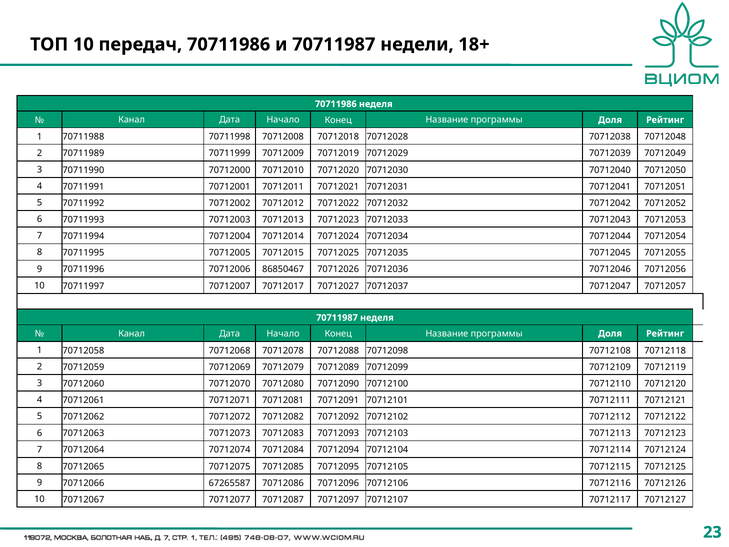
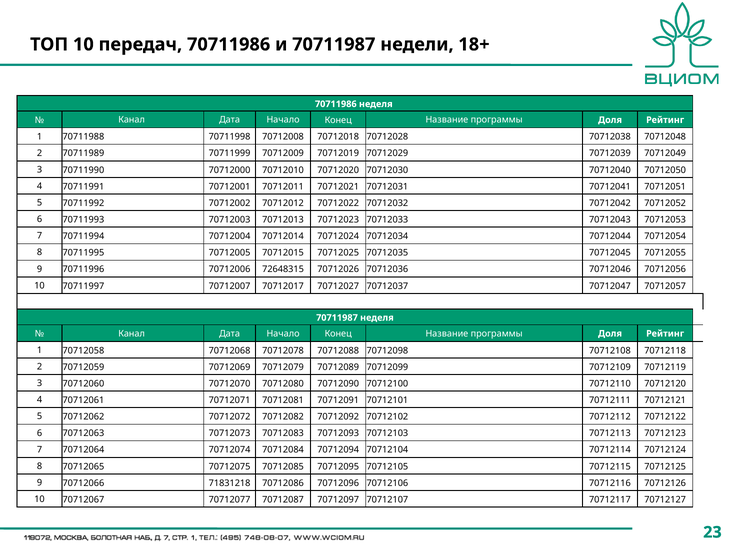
86850467: 86850467 -> 72648315
67265587: 67265587 -> 71831218
